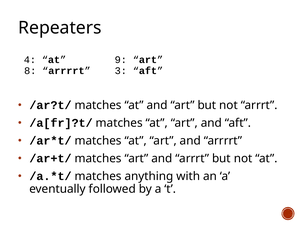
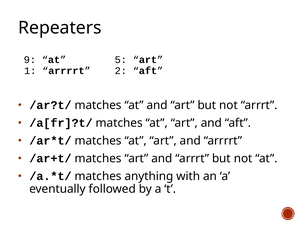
4: 4 -> 9
9: 9 -> 5
8: 8 -> 1
3: 3 -> 2
